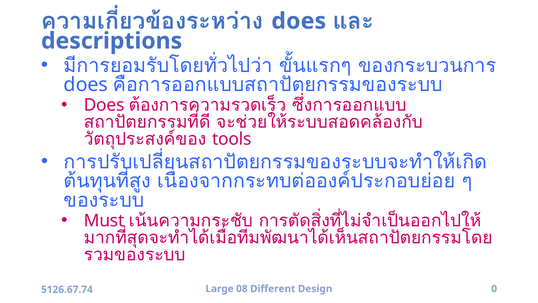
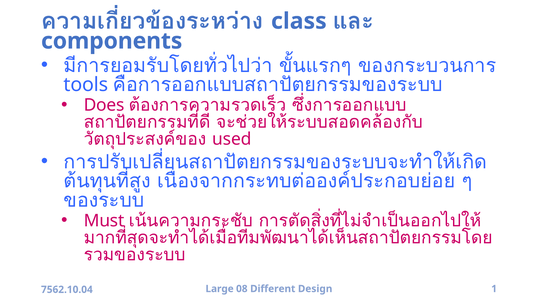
does at (299, 21): does -> class
descriptions: descriptions -> components
does at (86, 85): does -> tools
tools: tools -> used
0: 0 -> 1
5126.67.74: 5126.67.74 -> 7562.10.04
